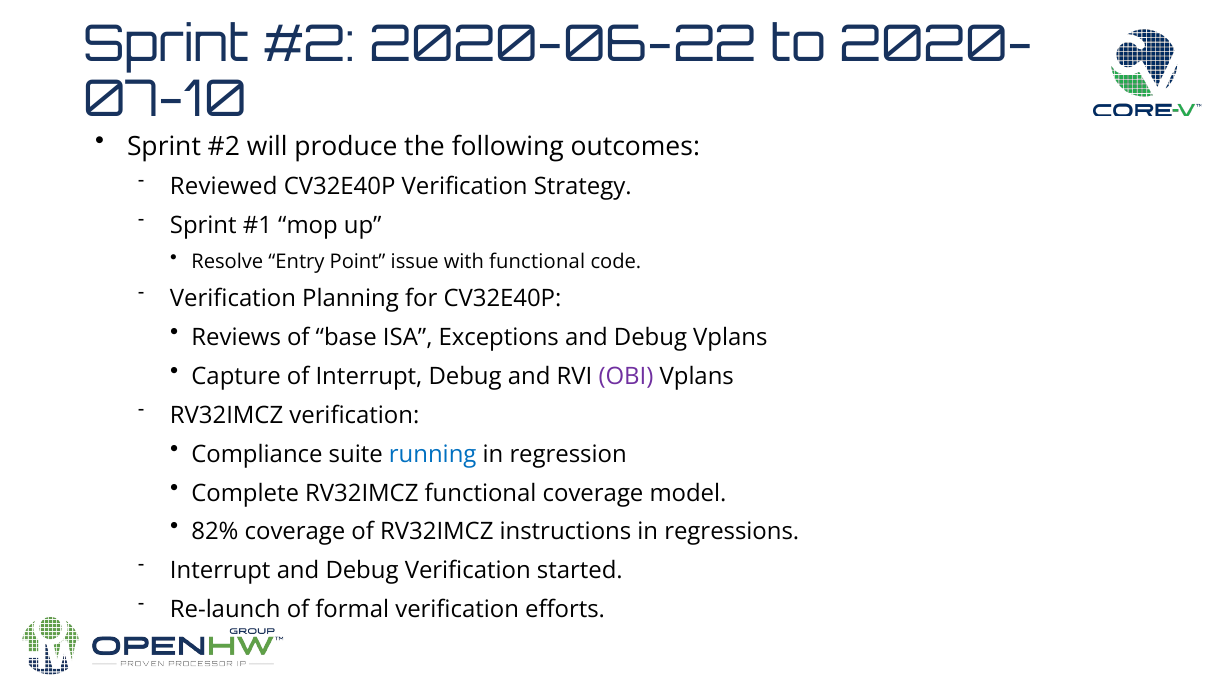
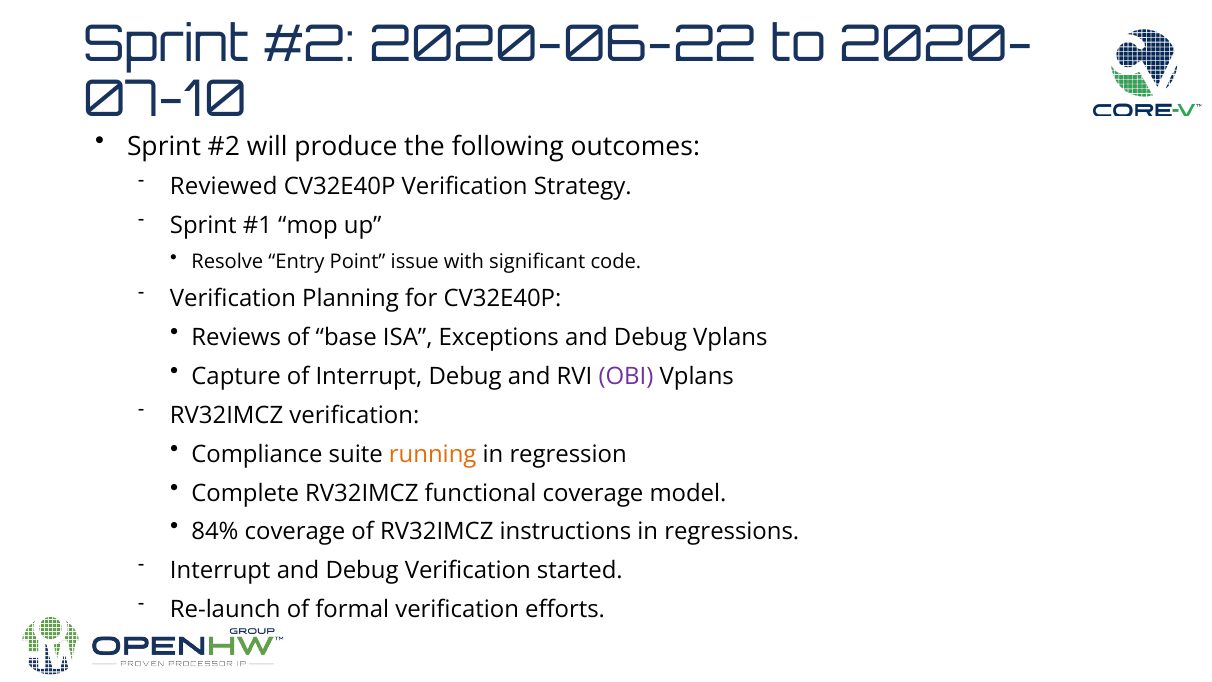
with functional: functional -> significant
running colour: blue -> orange
82%: 82% -> 84%
